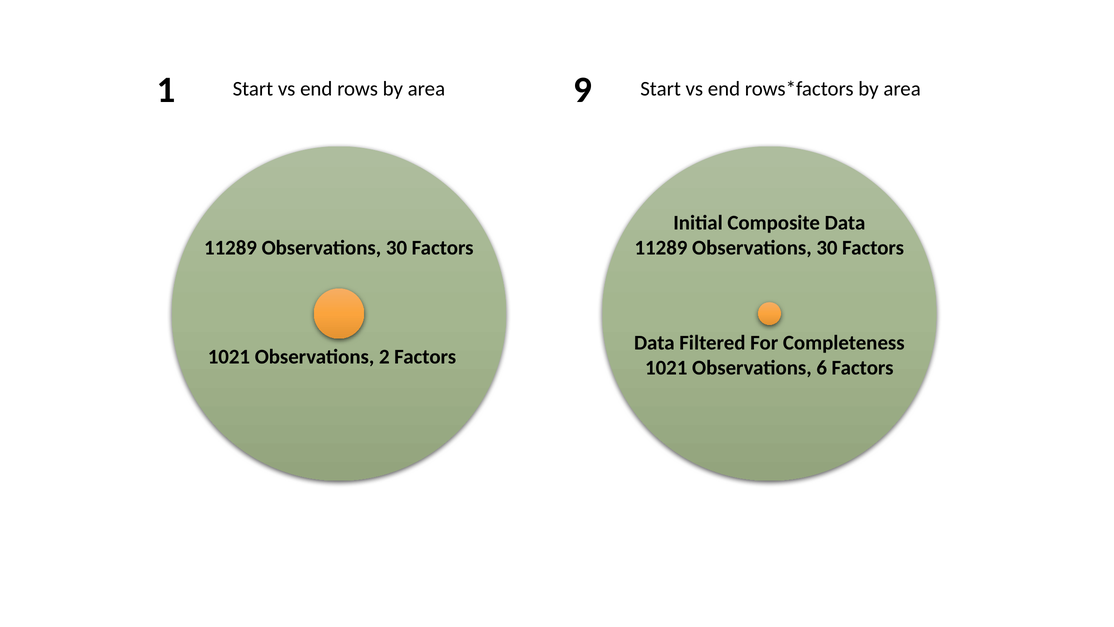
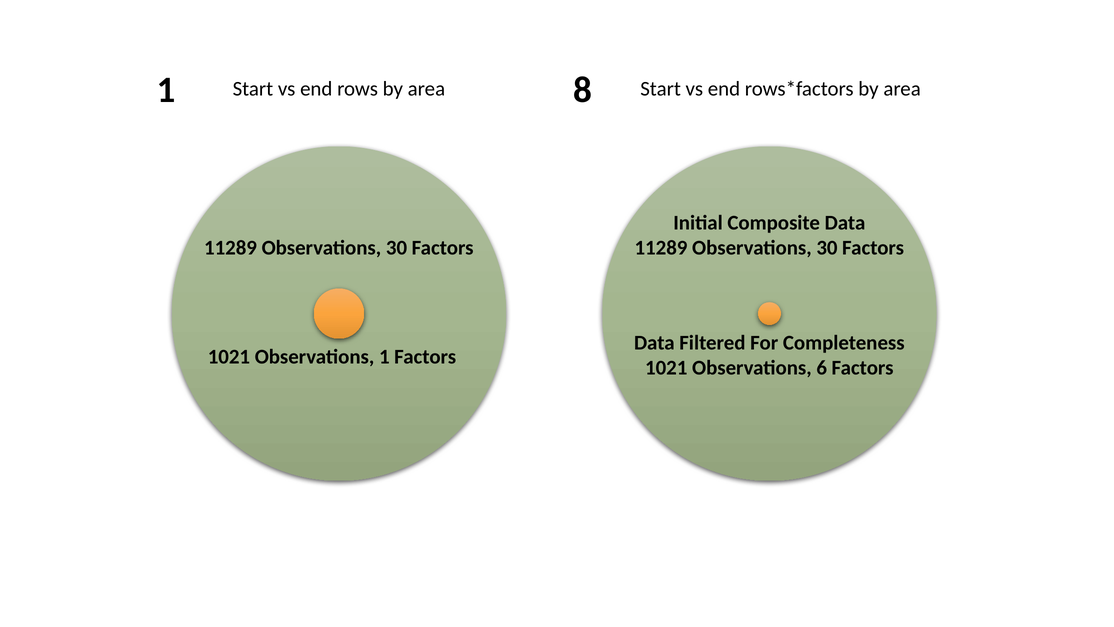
9: 9 -> 8
Observations 2: 2 -> 1
